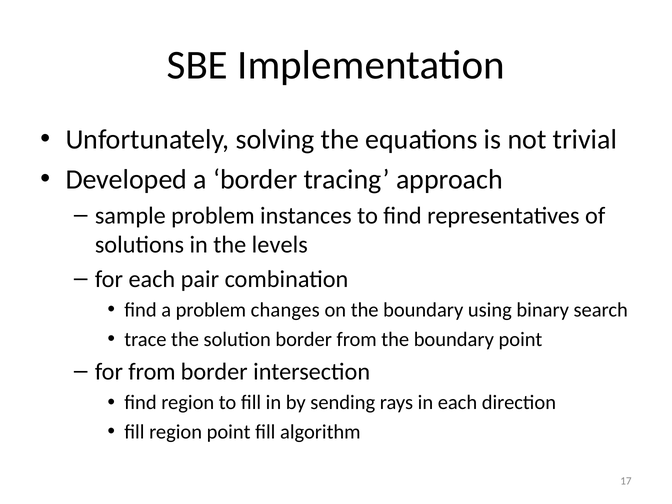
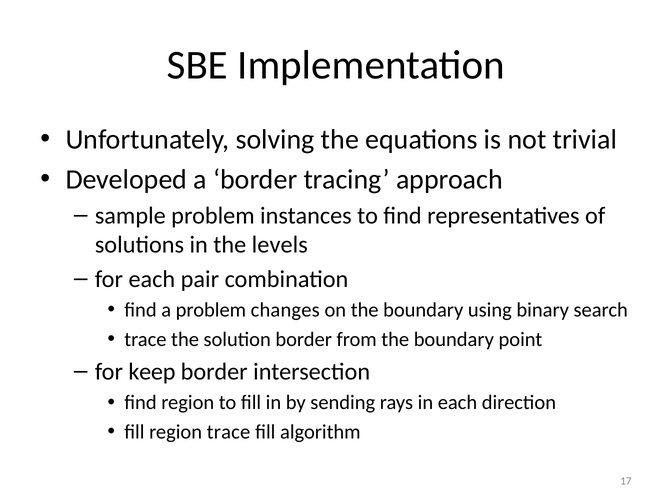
for from: from -> keep
region point: point -> trace
